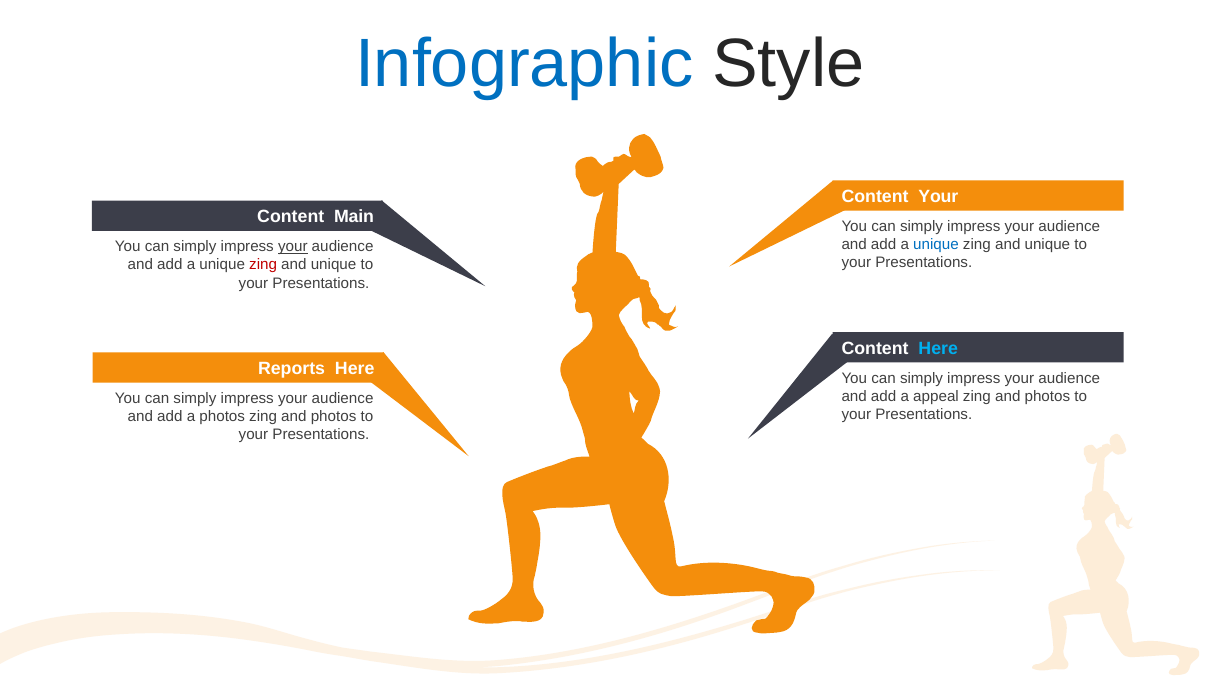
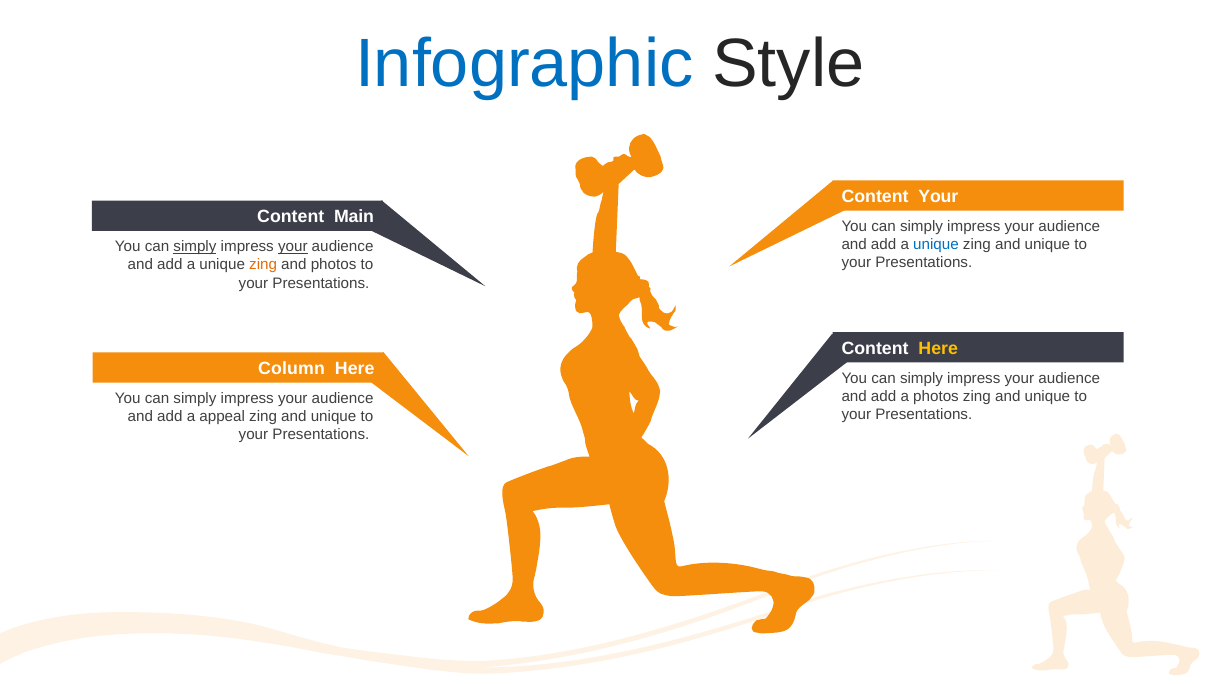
simply at (195, 247) underline: none -> present
zing at (263, 265) colour: red -> orange
unique at (334, 265): unique -> photos
Here at (938, 349) colour: light blue -> yellow
Reports: Reports -> Column
a appeal: appeal -> photos
photos at (1047, 397): photos -> unique
a photos: photos -> appeal
photos at (334, 417): photos -> unique
